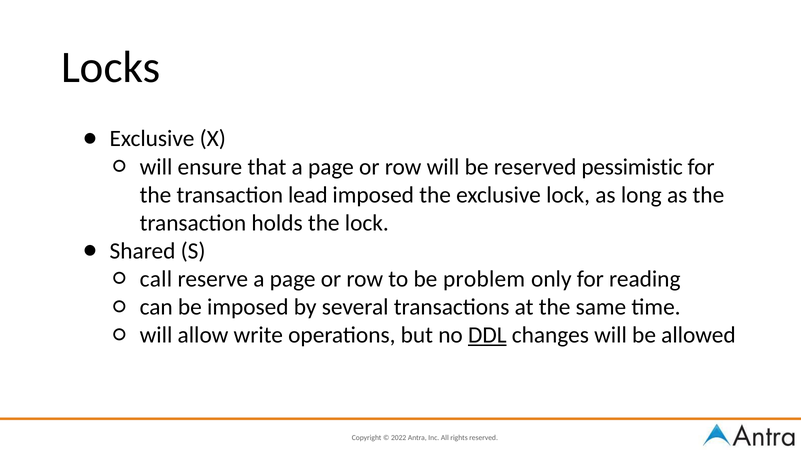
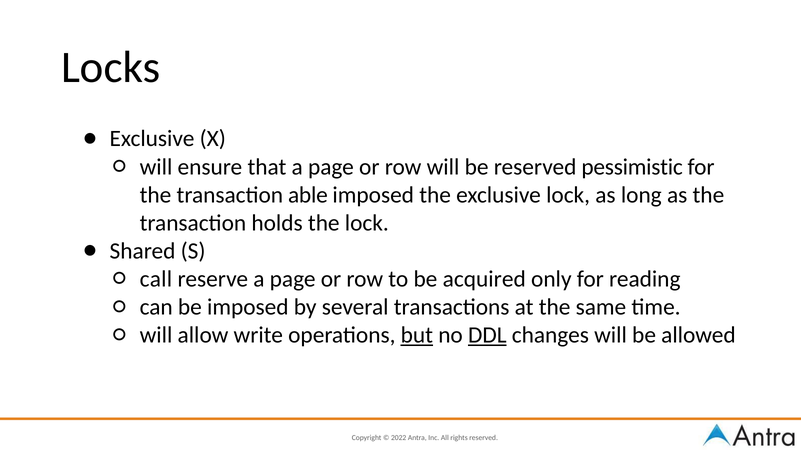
lead: lead -> able
problem: problem -> acquired
but underline: none -> present
